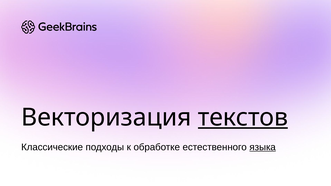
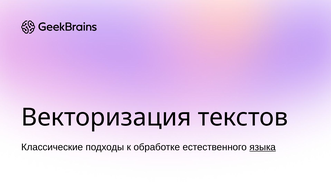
текстов underline: present -> none
